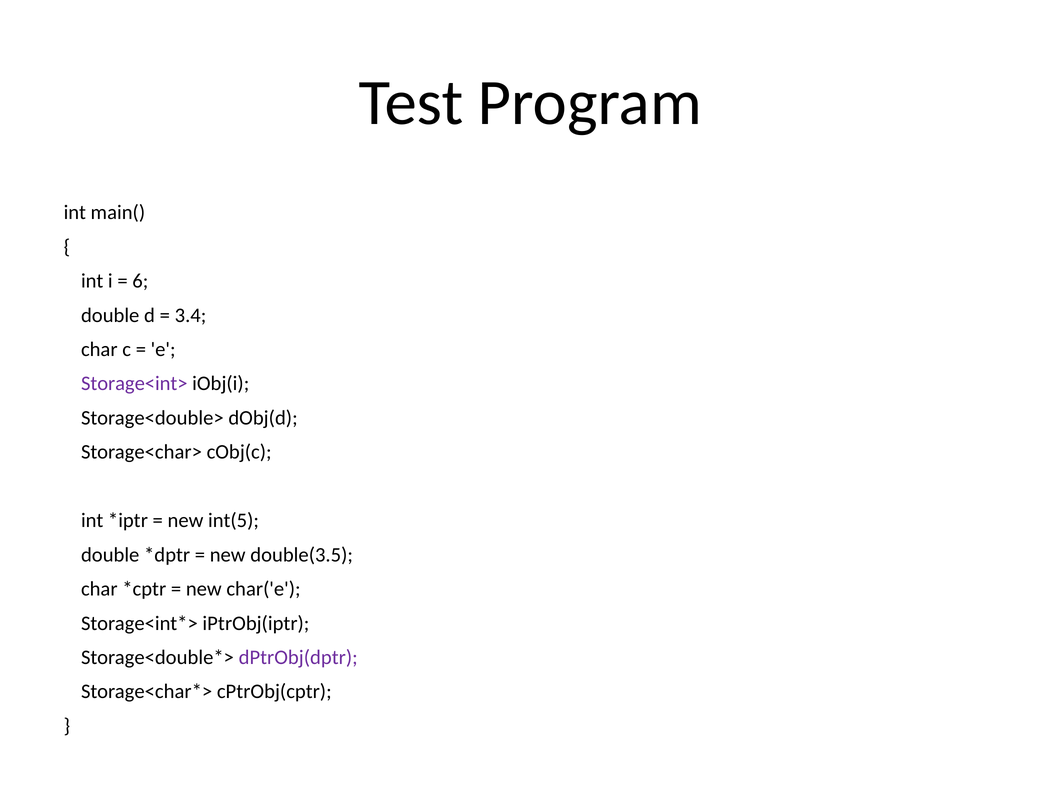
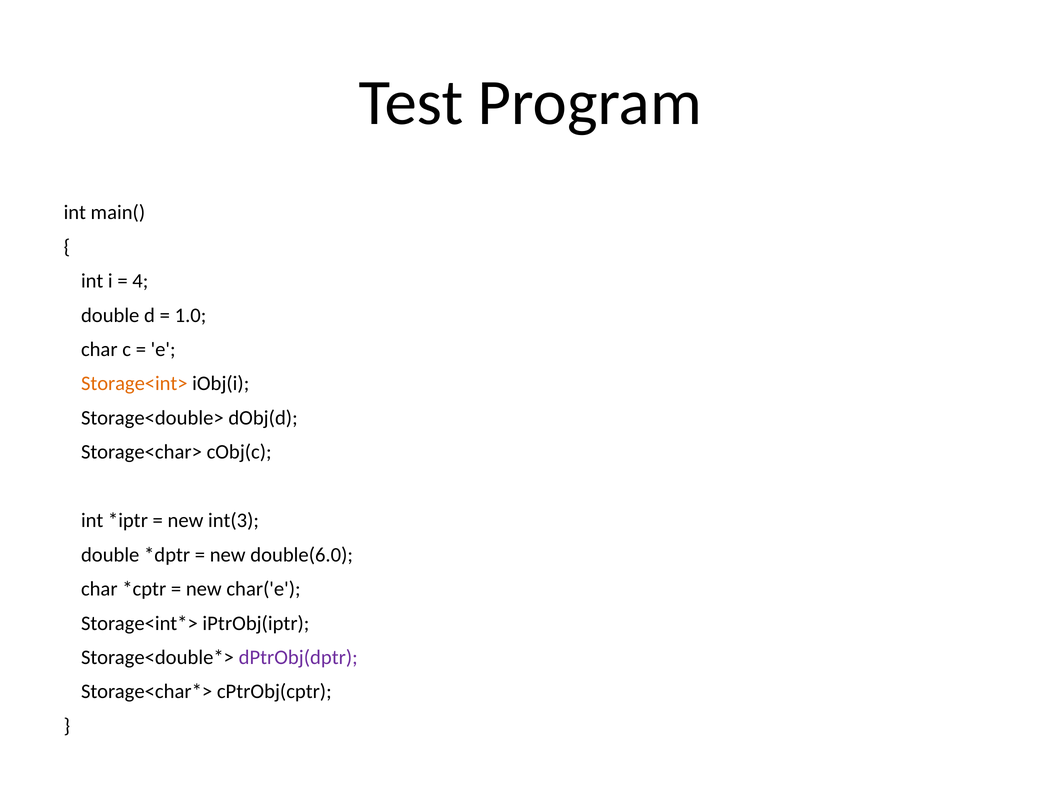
6: 6 -> 4
3.4: 3.4 -> 1.0
Storage<int> colour: purple -> orange
int(5: int(5 -> int(3
double(3.5: double(3.5 -> double(6.0
